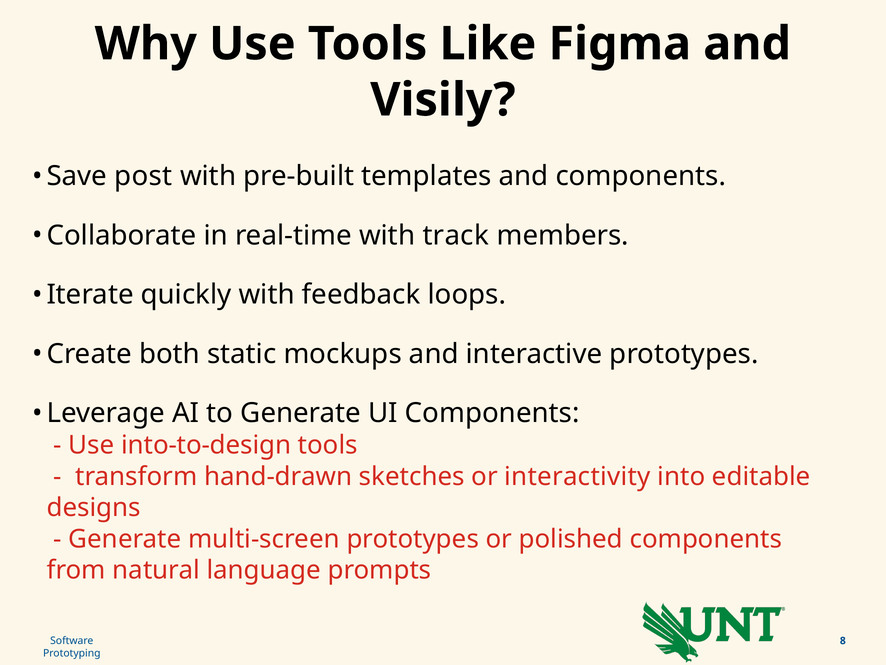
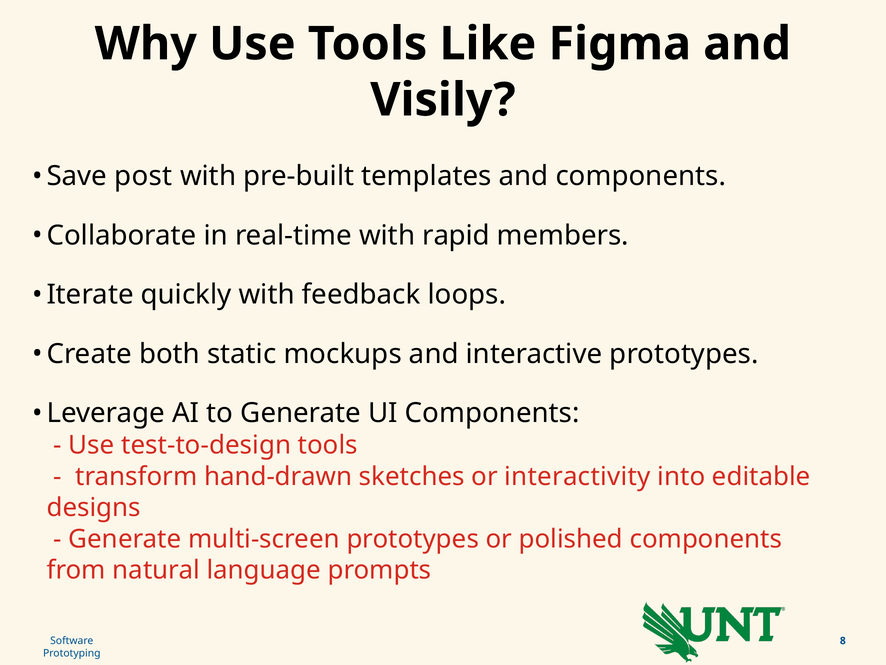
track: track -> rapid
into-to-design: into-to-design -> test-to-design
